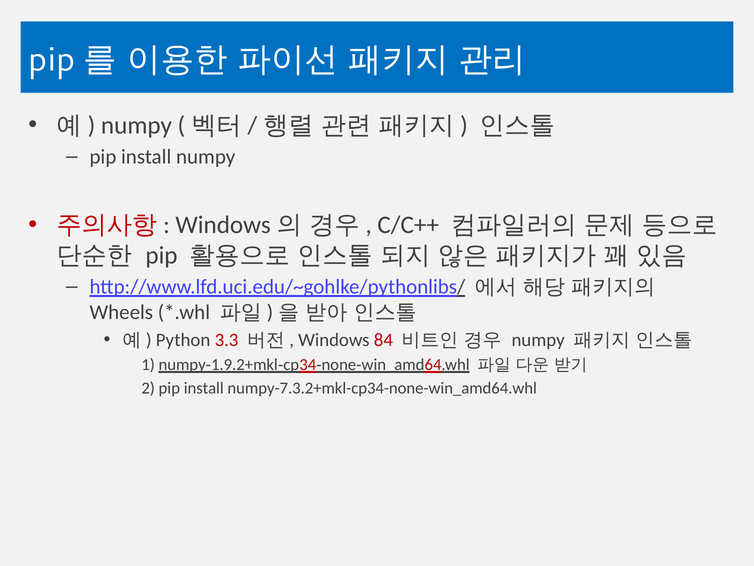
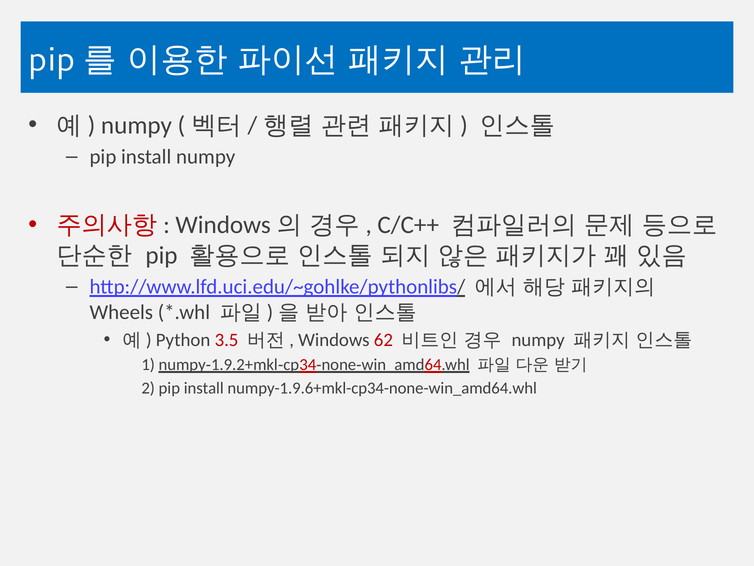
3.3: 3.3 -> 3.5
84: 84 -> 62
numpy-7.3.2+mkl-cp34-none-win_amd64.whl: numpy-7.3.2+mkl-cp34-none-win_amd64.whl -> numpy-1.9.6+mkl-cp34-none-win_amd64.whl
